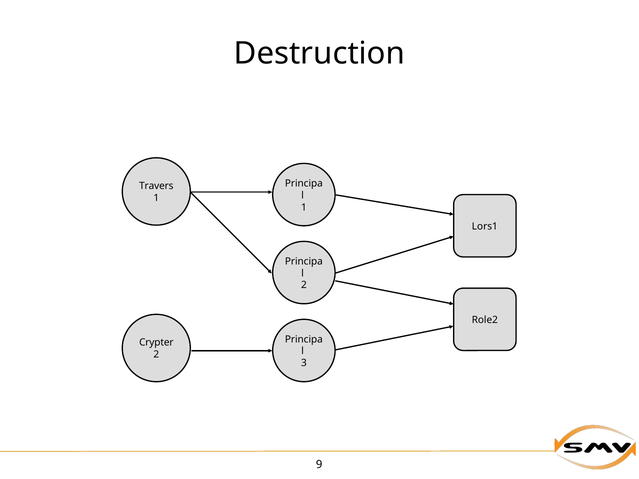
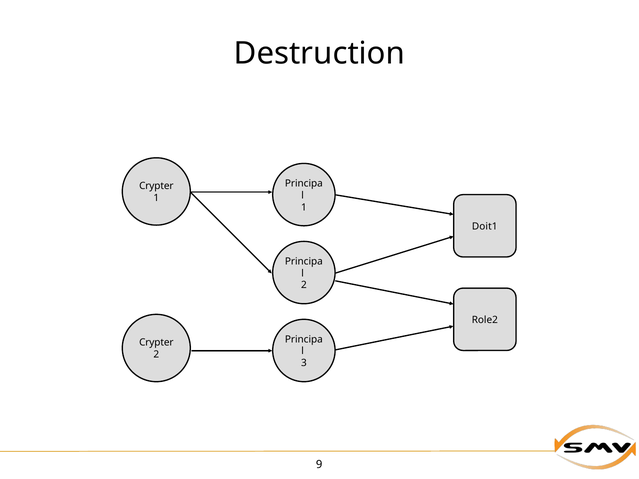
Travers at (156, 186): Travers -> Crypter
Lors1: Lors1 -> Doit1
